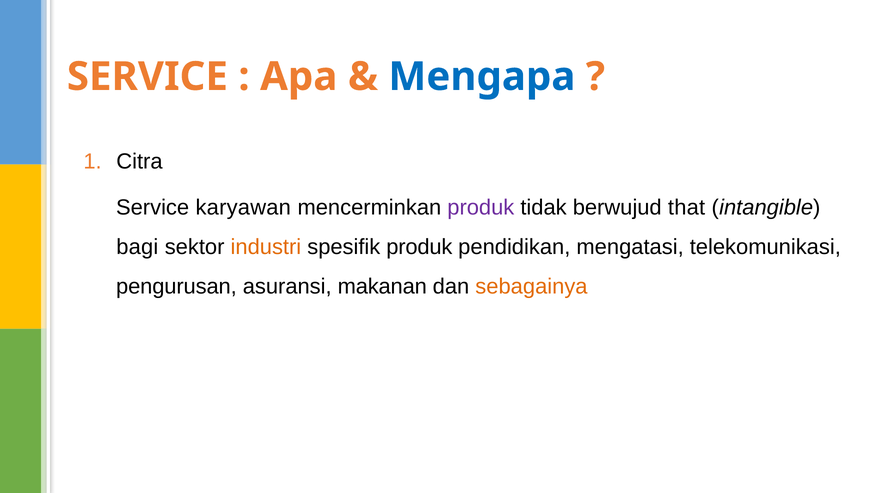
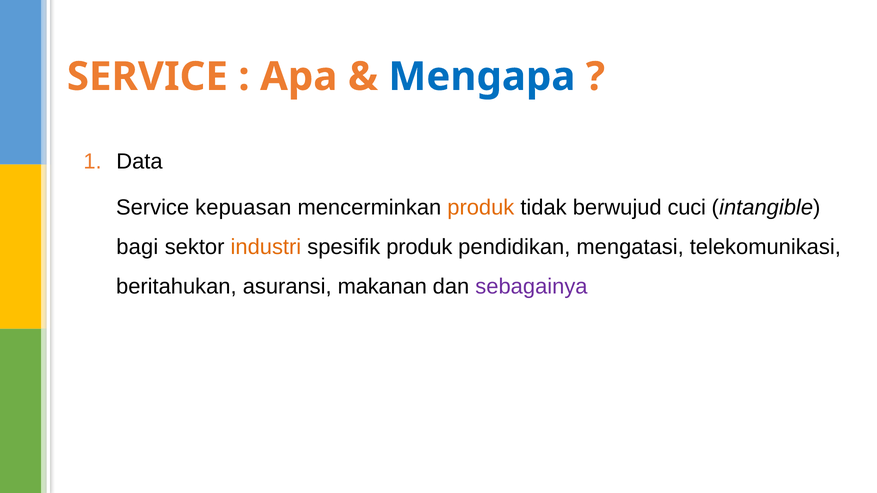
Citra: Citra -> Data
karyawan: karyawan -> kepuasan
produk at (481, 208) colour: purple -> orange
that: that -> cuci
pengurusan: pengurusan -> beritahukan
sebagainya colour: orange -> purple
